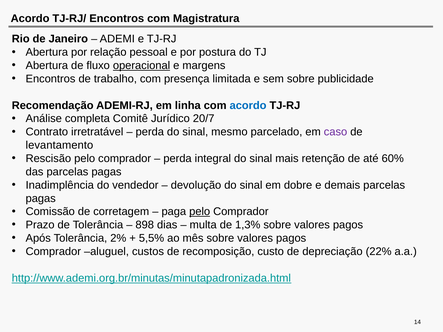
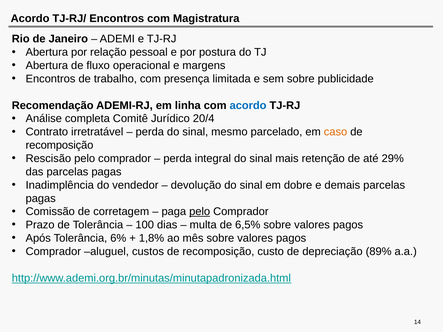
operacional underline: present -> none
20/7: 20/7 -> 20/4
caso colour: purple -> orange
levantamento at (59, 145): levantamento -> recomposição
60%: 60% -> 29%
898: 898 -> 100
1,3%: 1,3% -> 6,5%
2%: 2% -> 6%
5,5%: 5,5% -> 1,8%
22%: 22% -> 89%
